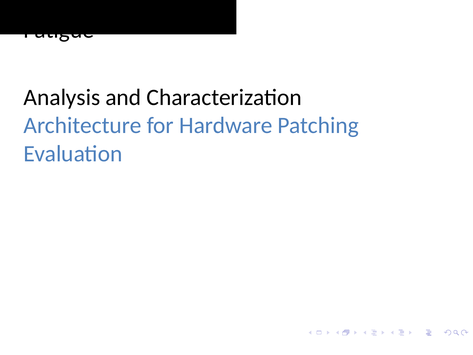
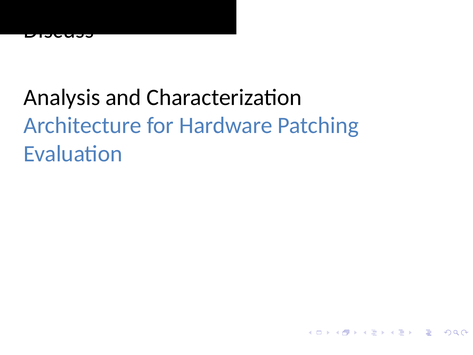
Fatigue: Fatigue -> Discuss
